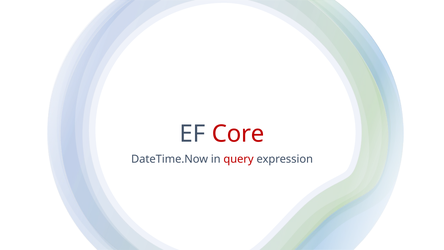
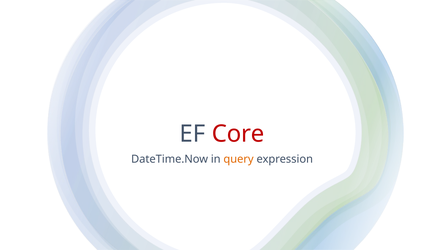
query colour: red -> orange
